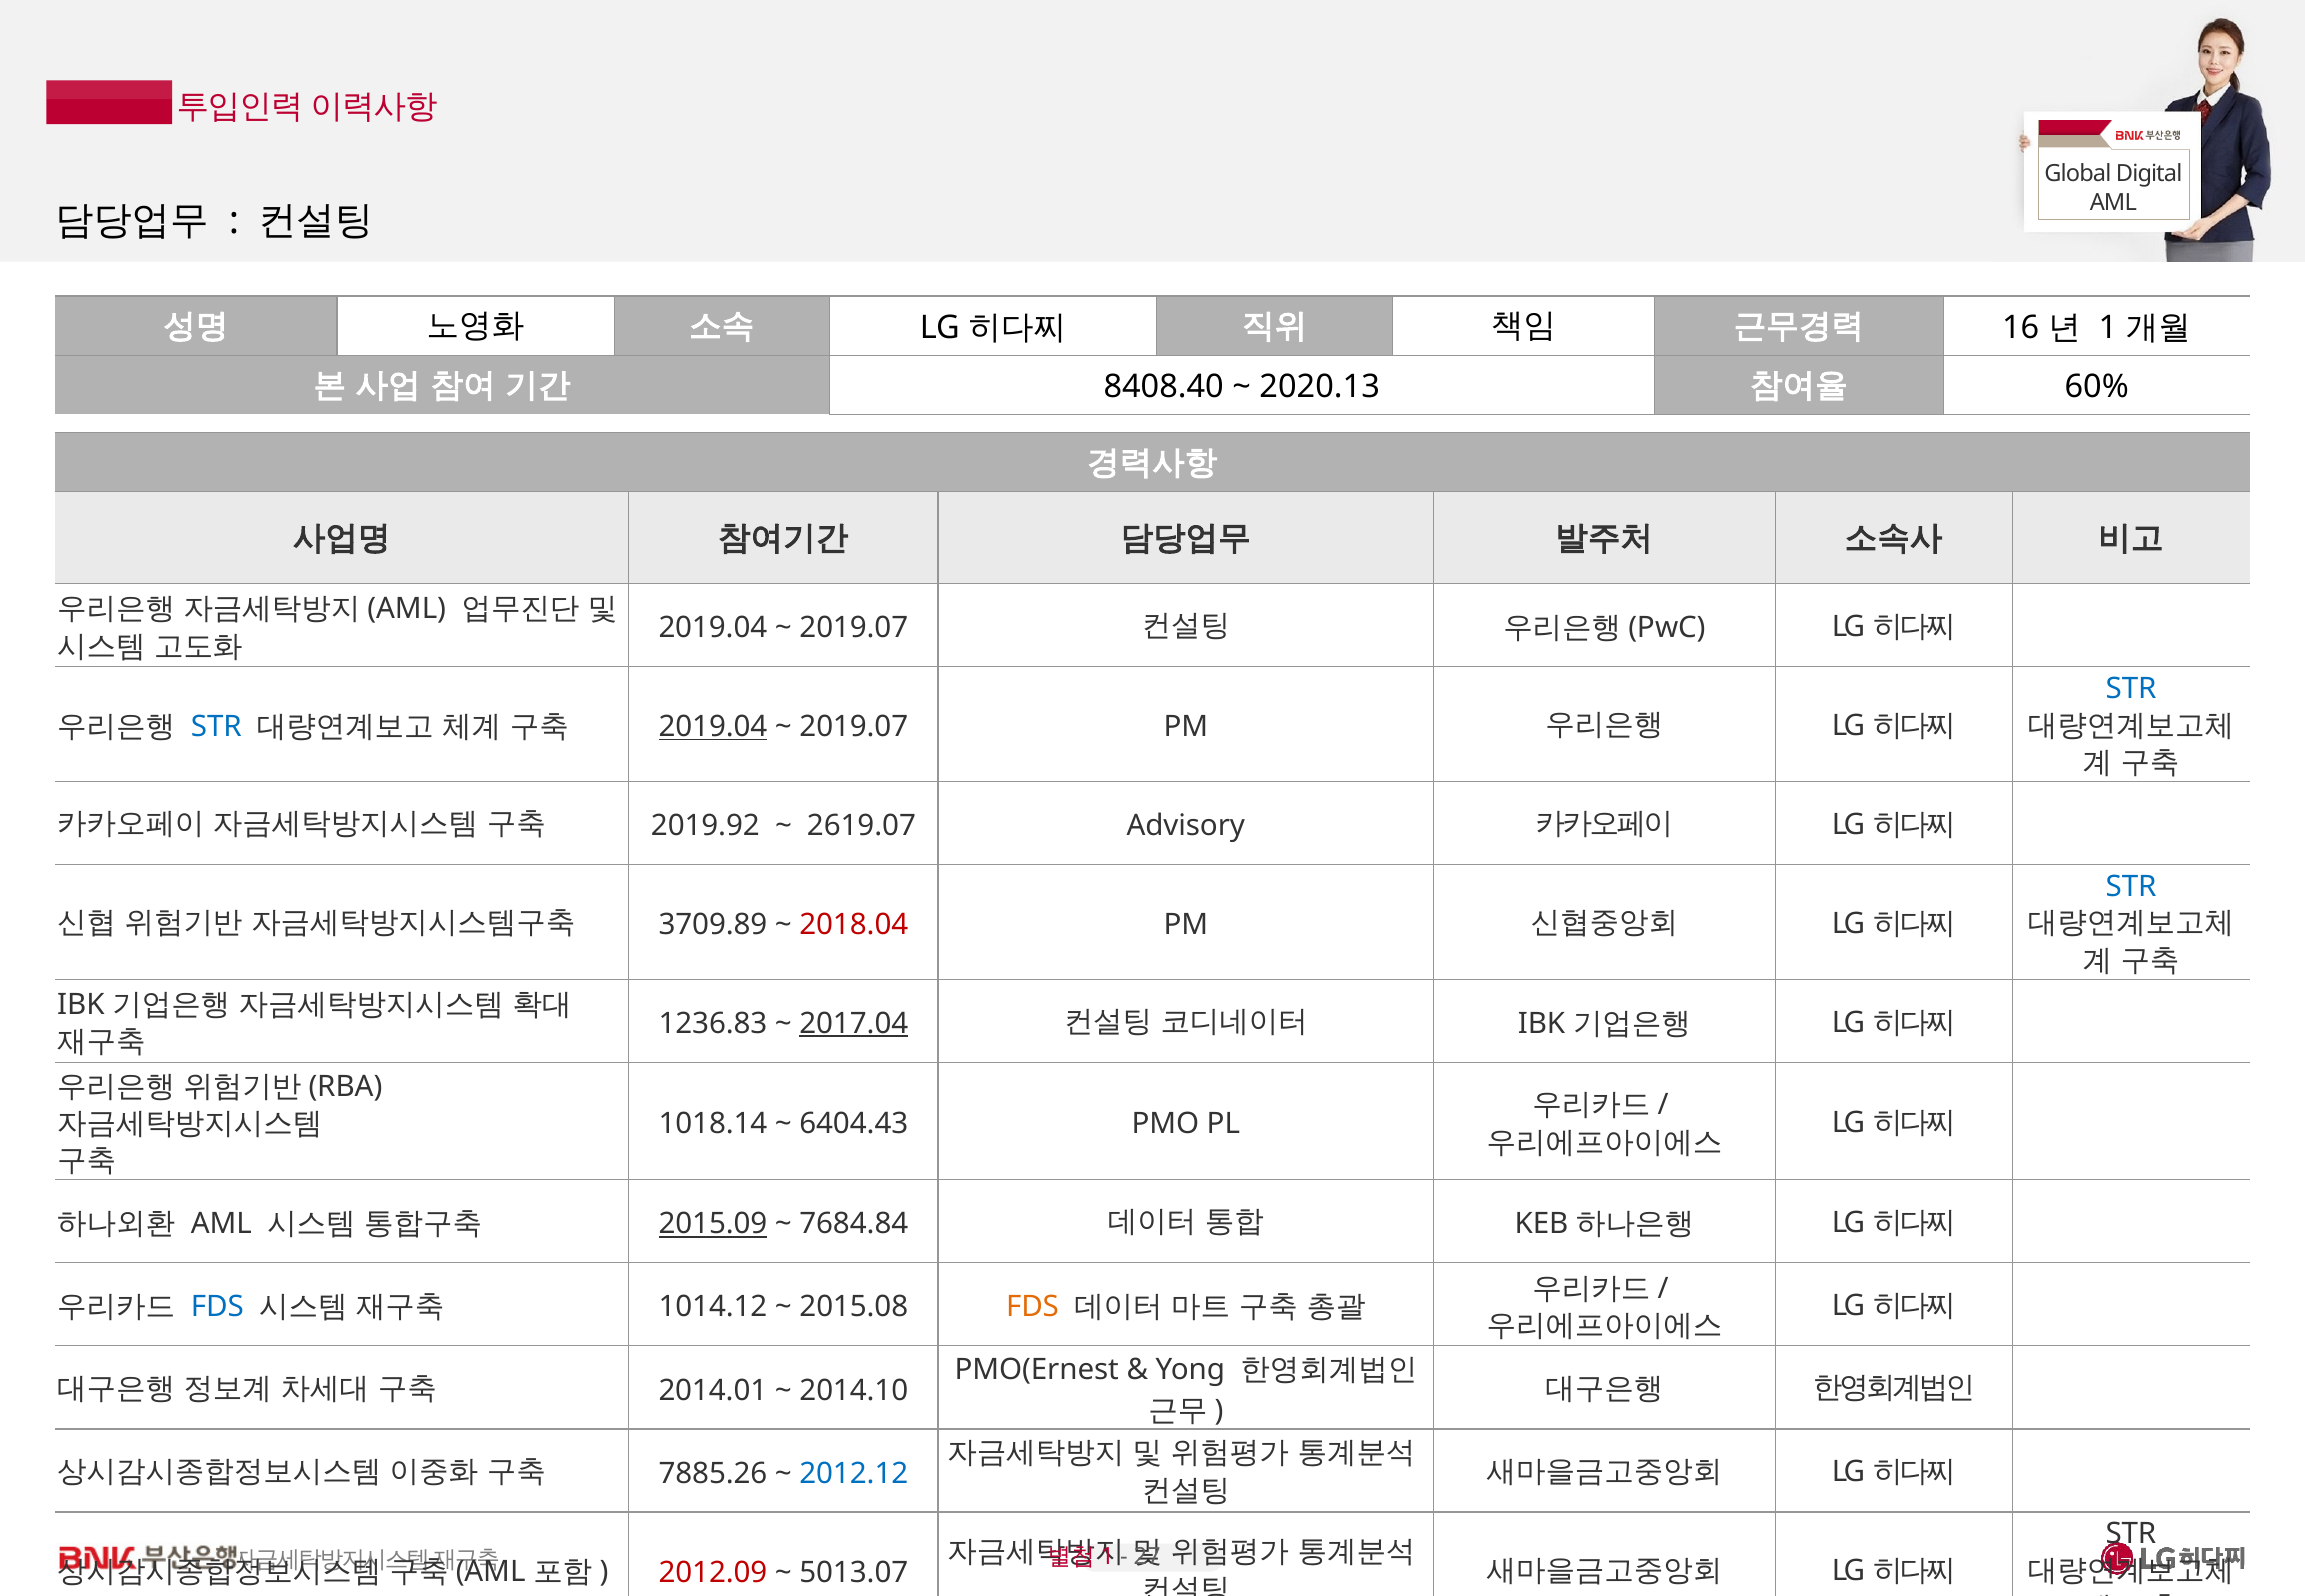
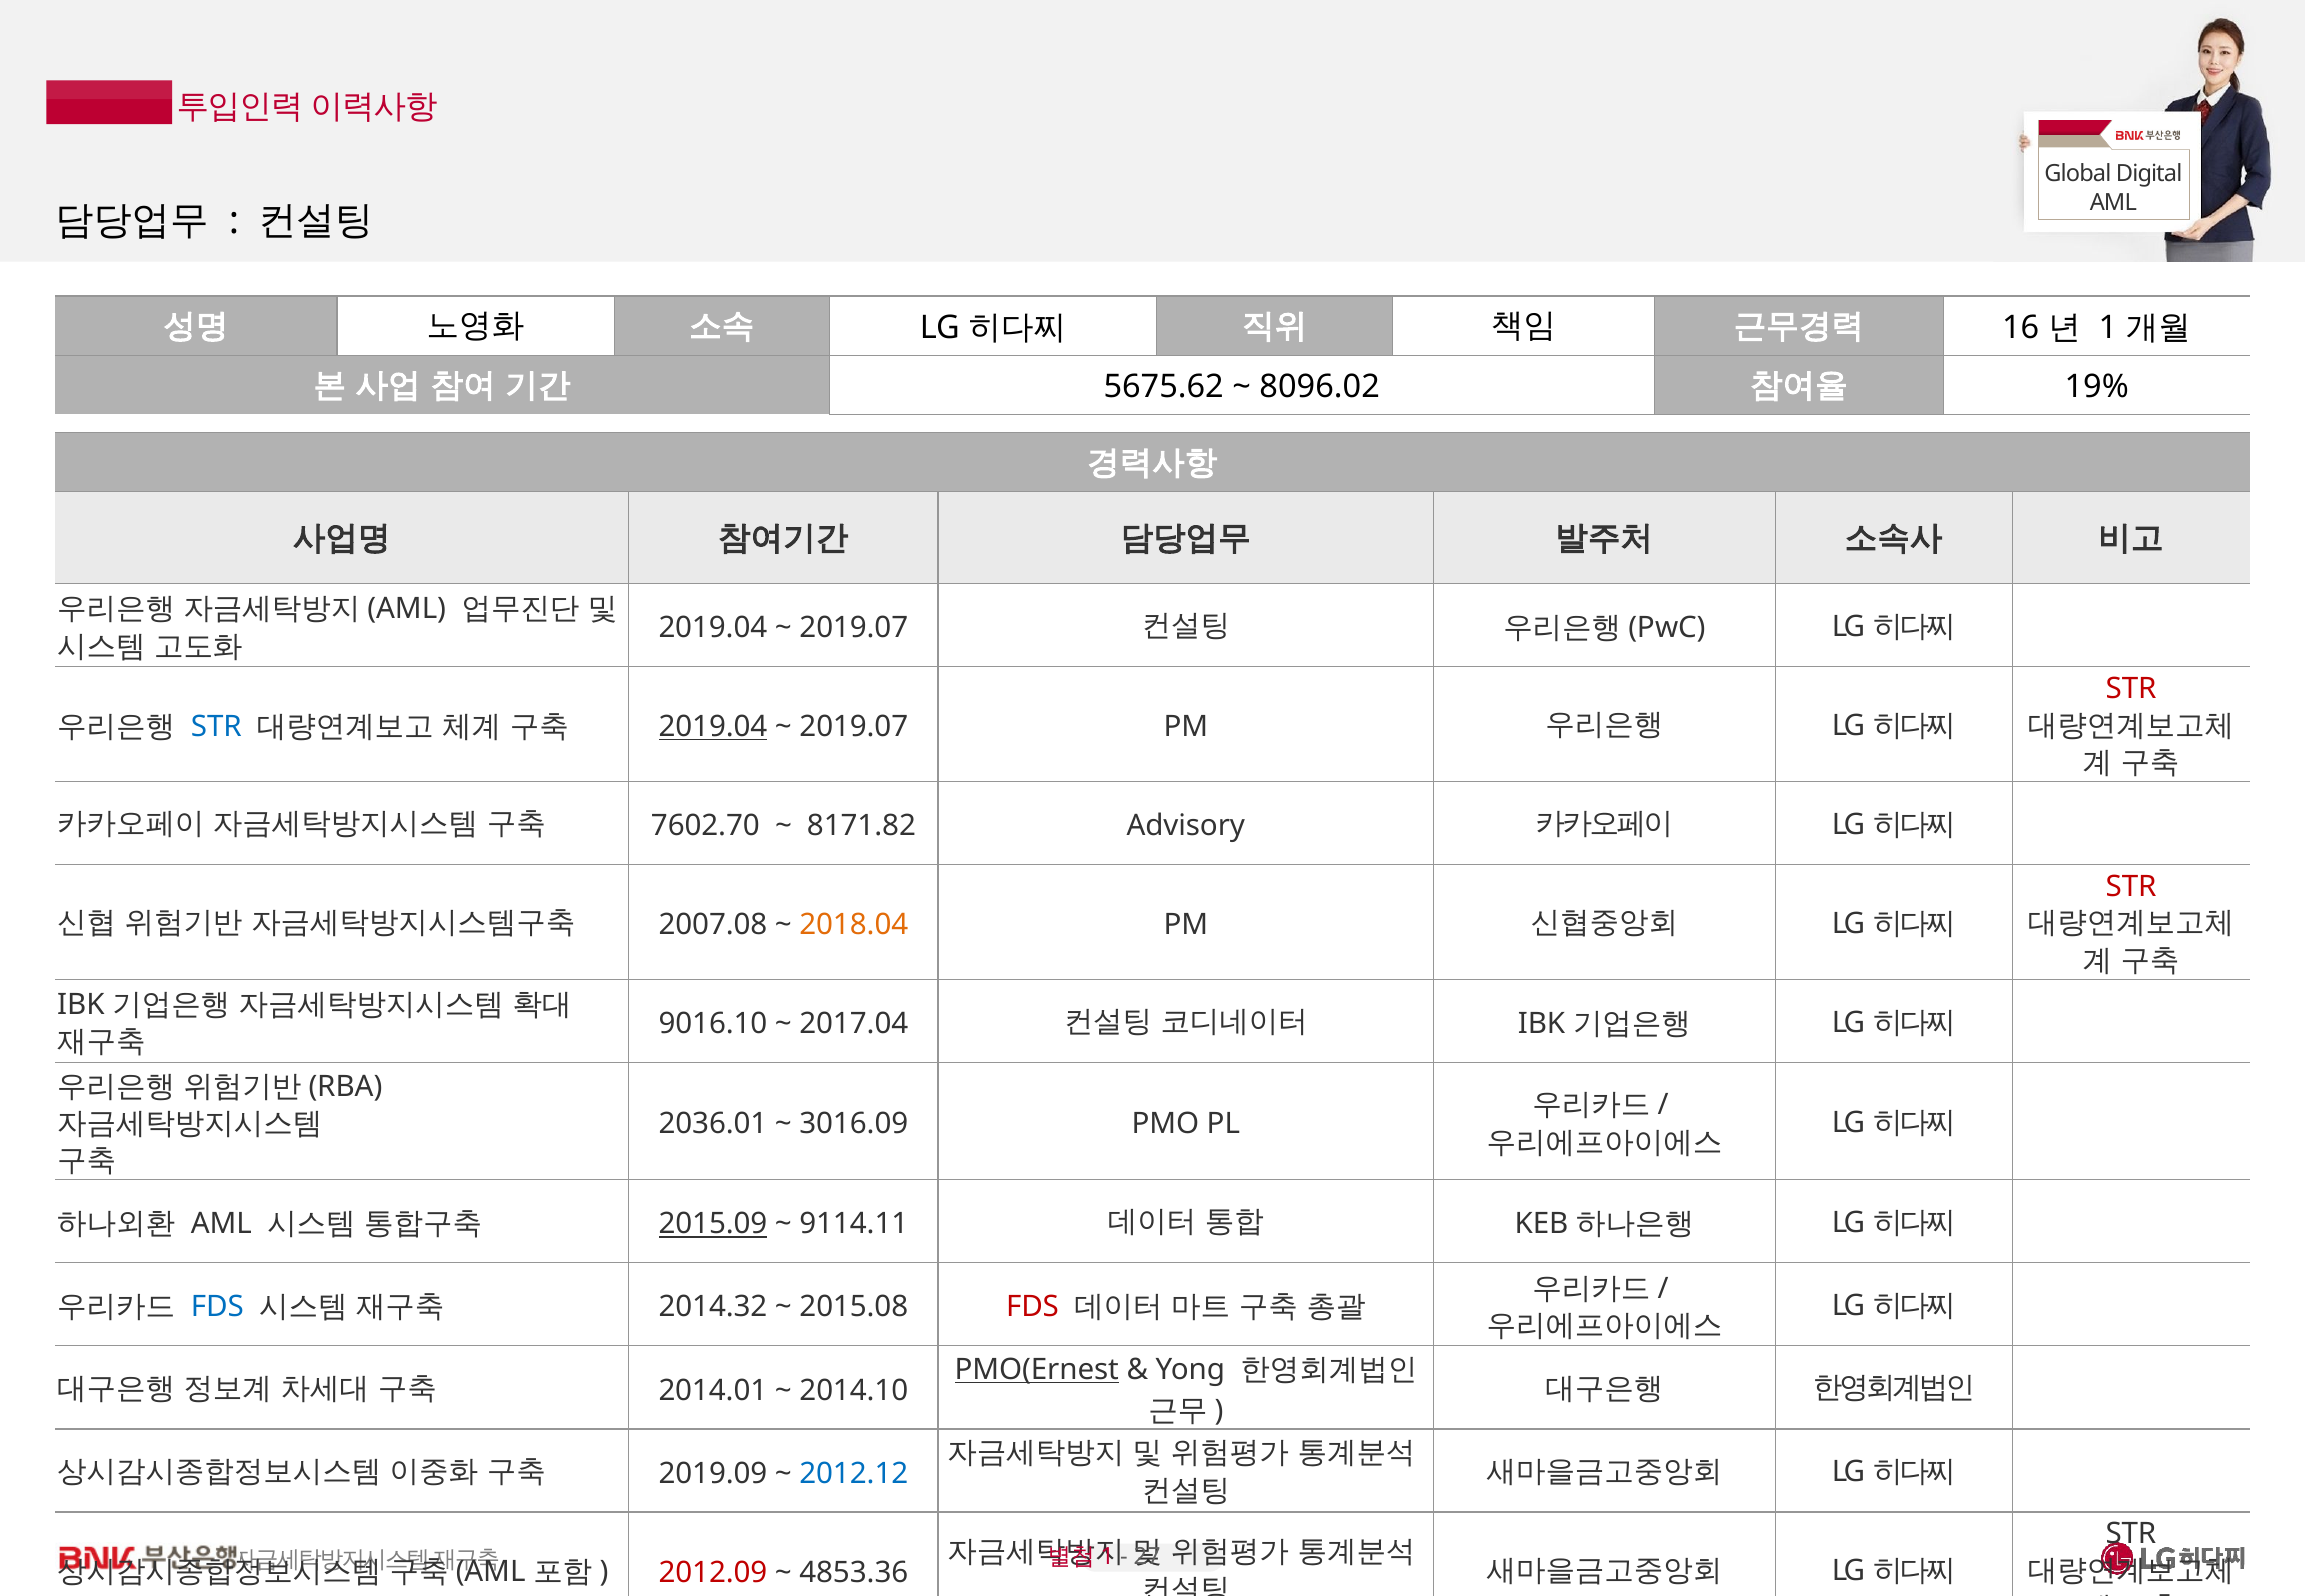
8408.40: 8408.40 -> 5675.62
2020.13: 2020.13 -> 8096.02
60%: 60% -> 19%
STR at (2131, 688) colour: blue -> red
2019.92: 2019.92 -> 7602.70
2619.07: 2619.07 -> 8171.82
STR at (2131, 886) colour: blue -> red
3709.89: 3709.89 -> 2007.08
2018.04 colour: red -> orange
1236.83: 1236.83 -> 9016.10
2017.04 underline: present -> none
1018.14: 1018.14 -> 2036.01
6404.43: 6404.43 -> 3016.09
7684.84: 7684.84 -> 9114.11
1014.12: 1014.12 -> 2014.32
FDS at (1032, 1307) colour: orange -> red
PMO(Ernest underline: none -> present
7885.26: 7885.26 -> 2019.09
5013.07: 5013.07 -> 4853.36
